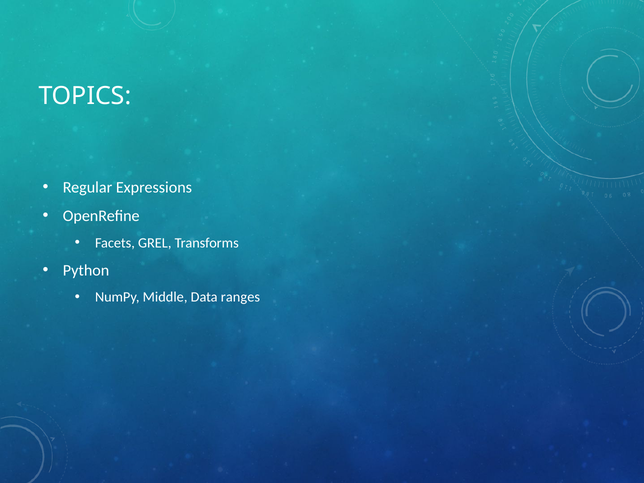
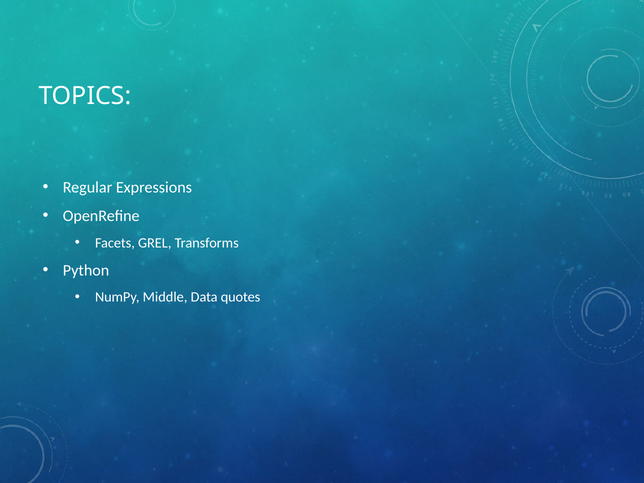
ranges: ranges -> quotes
